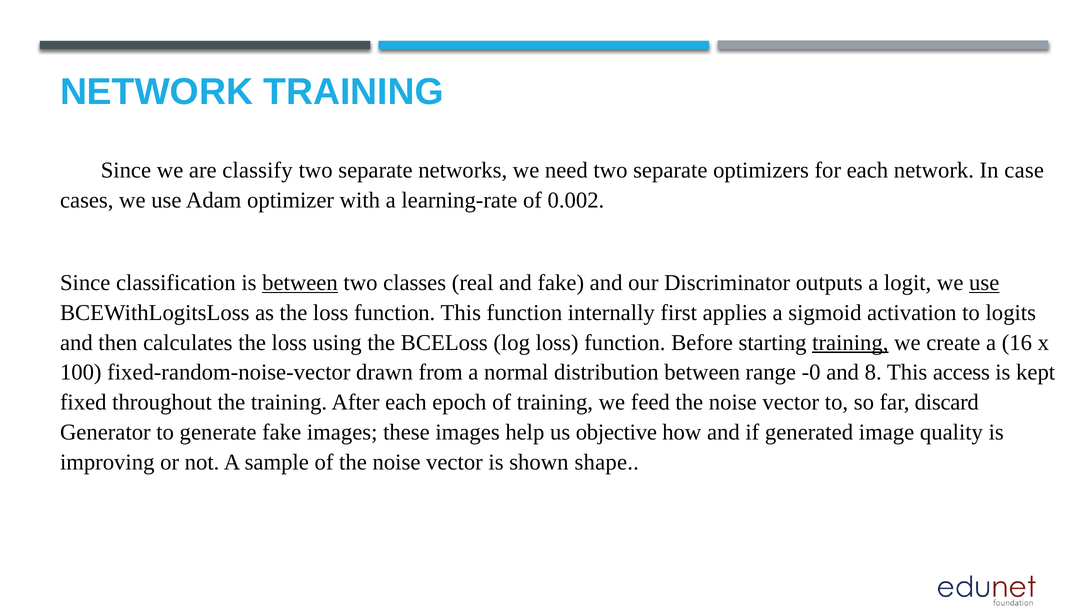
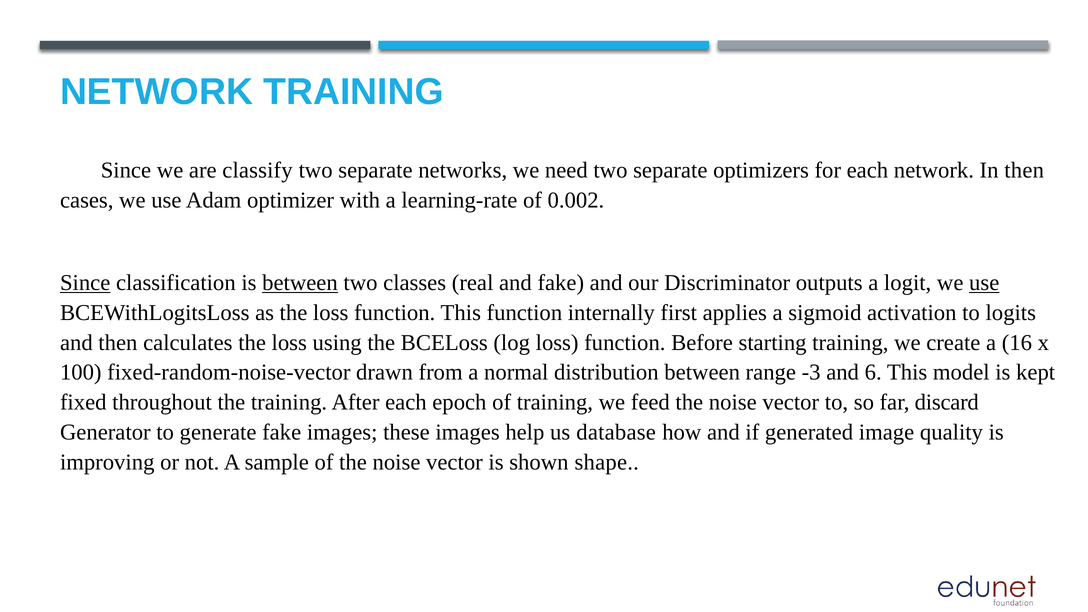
In case: case -> then
Since at (85, 283) underline: none -> present
training at (850, 343) underline: present -> none
-0: -0 -> -3
8: 8 -> 6
access: access -> model
objective: objective -> database
